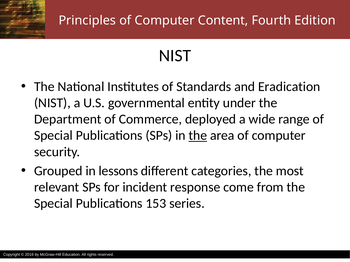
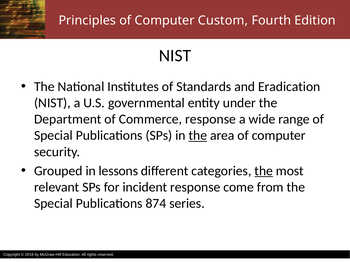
Content: Content -> Custom
Commerce deployed: deployed -> response
the at (264, 171) underline: none -> present
153: 153 -> 874
